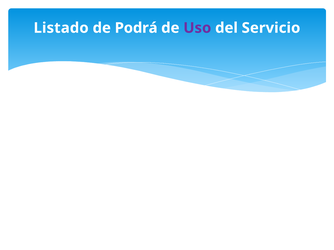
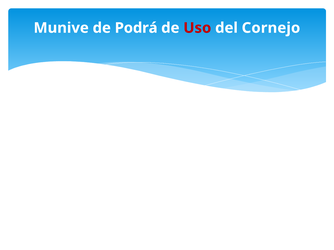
Listado: Listado -> Munive
Uso colour: purple -> red
Servicio: Servicio -> Cornejo
